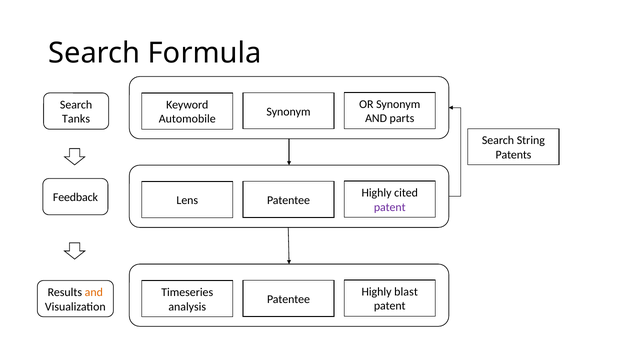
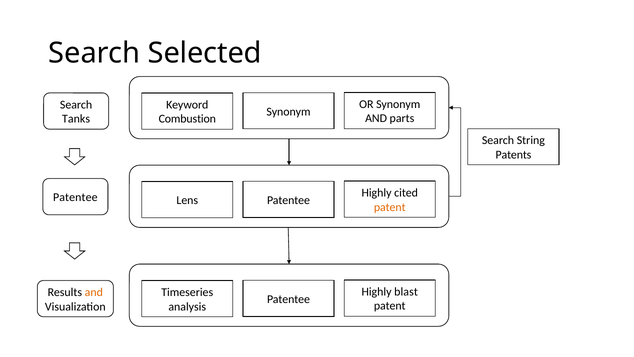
Formula: Formula -> Selected
Automobile: Automobile -> Combustion
Feedback at (75, 197): Feedback -> Patentee
patent at (390, 207) colour: purple -> orange
